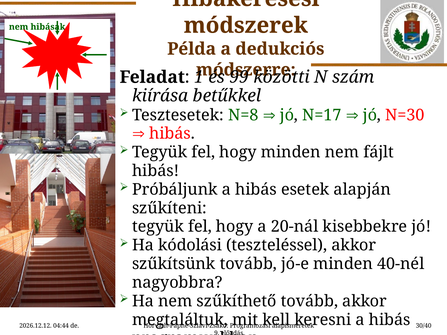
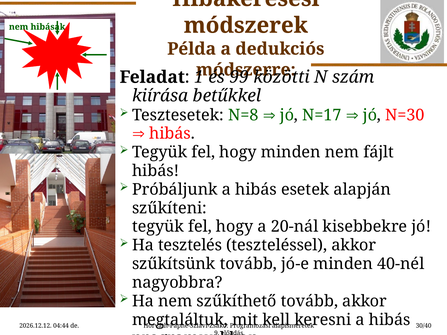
kódolási: kódolási -> tesztelés
